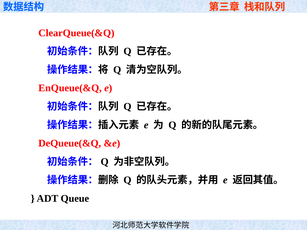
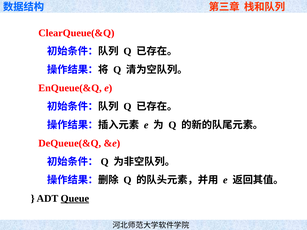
Queue underline: none -> present
